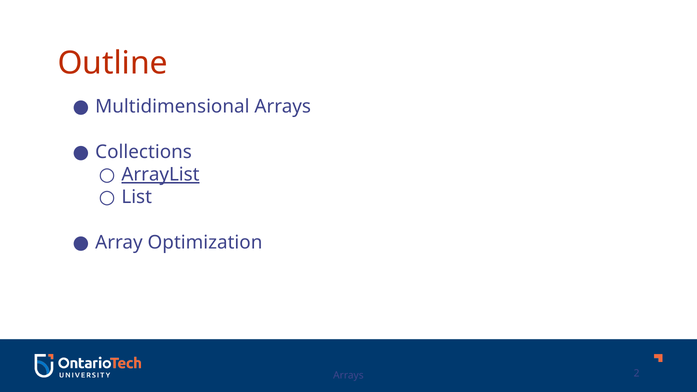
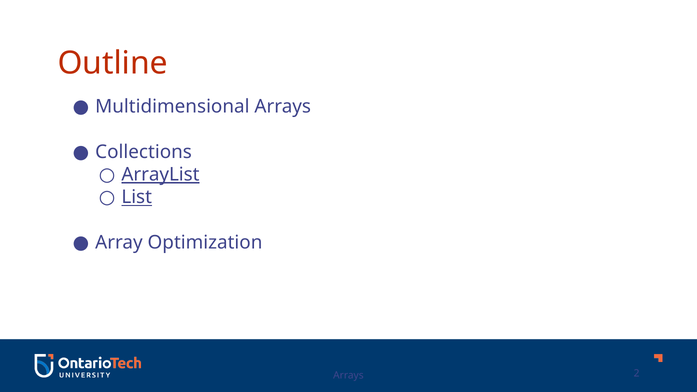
List underline: none -> present
